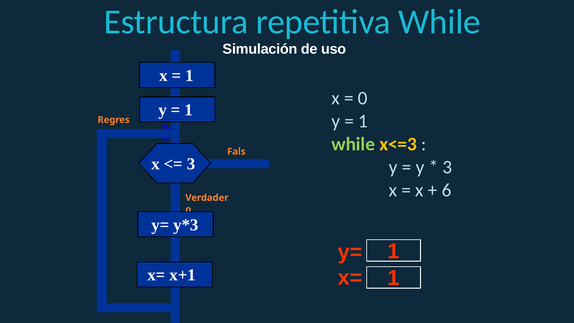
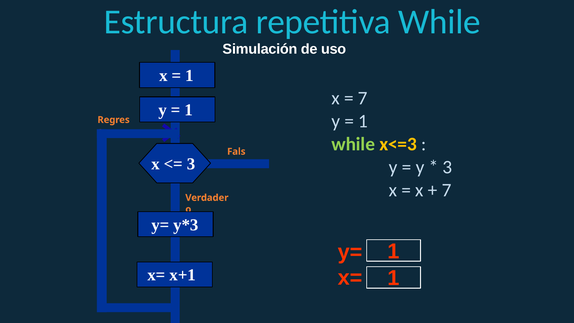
0 at (363, 98): 0 -> 7
6 at (447, 190): 6 -> 7
